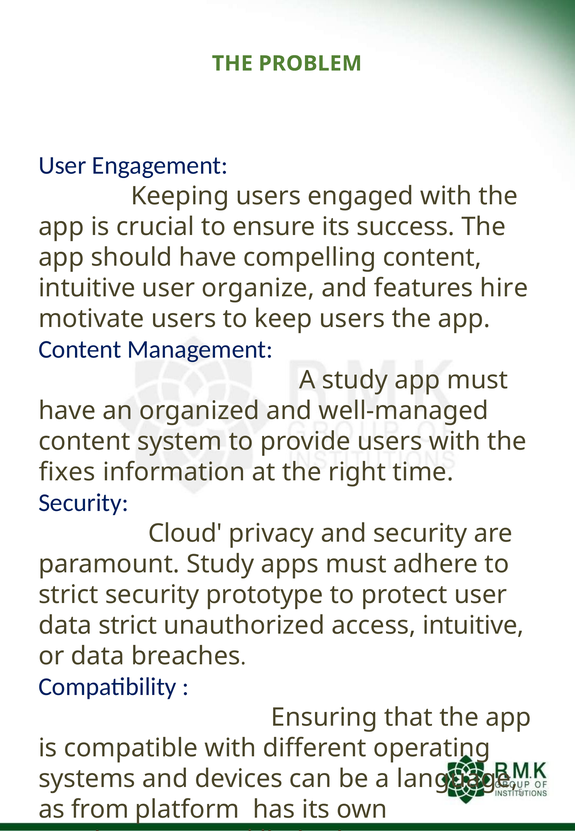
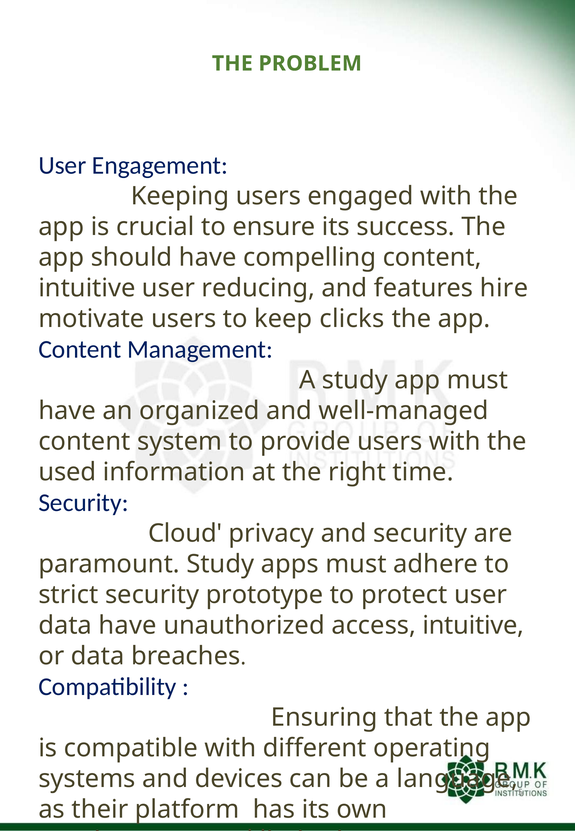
organize: organize -> reducing
keep users: users -> clicks
fixes: fixes -> used
data strict: strict -> have
from: from -> their
